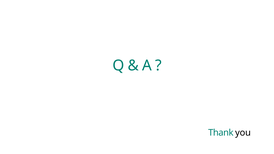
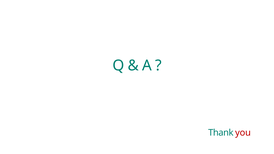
you colour: black -> red
